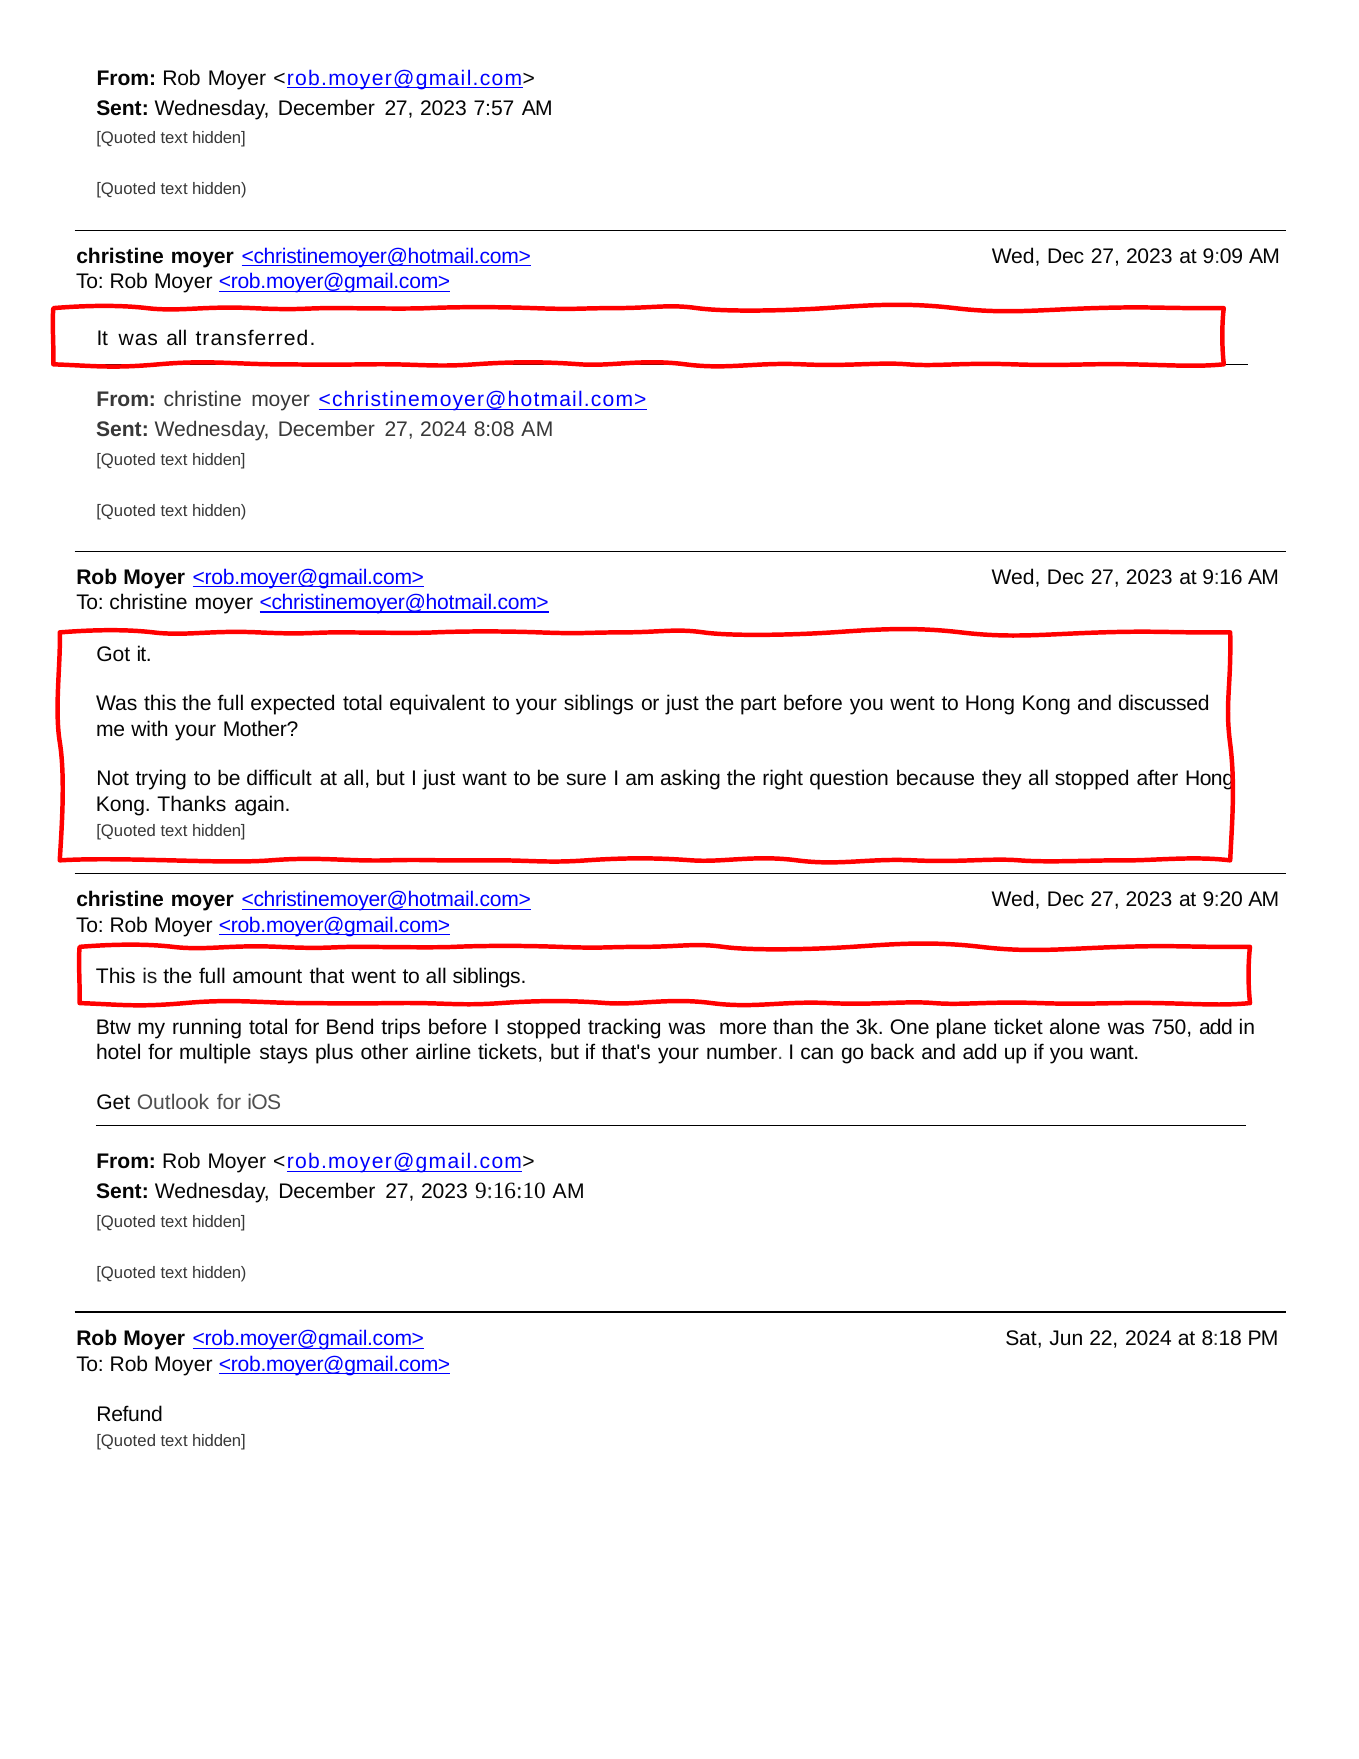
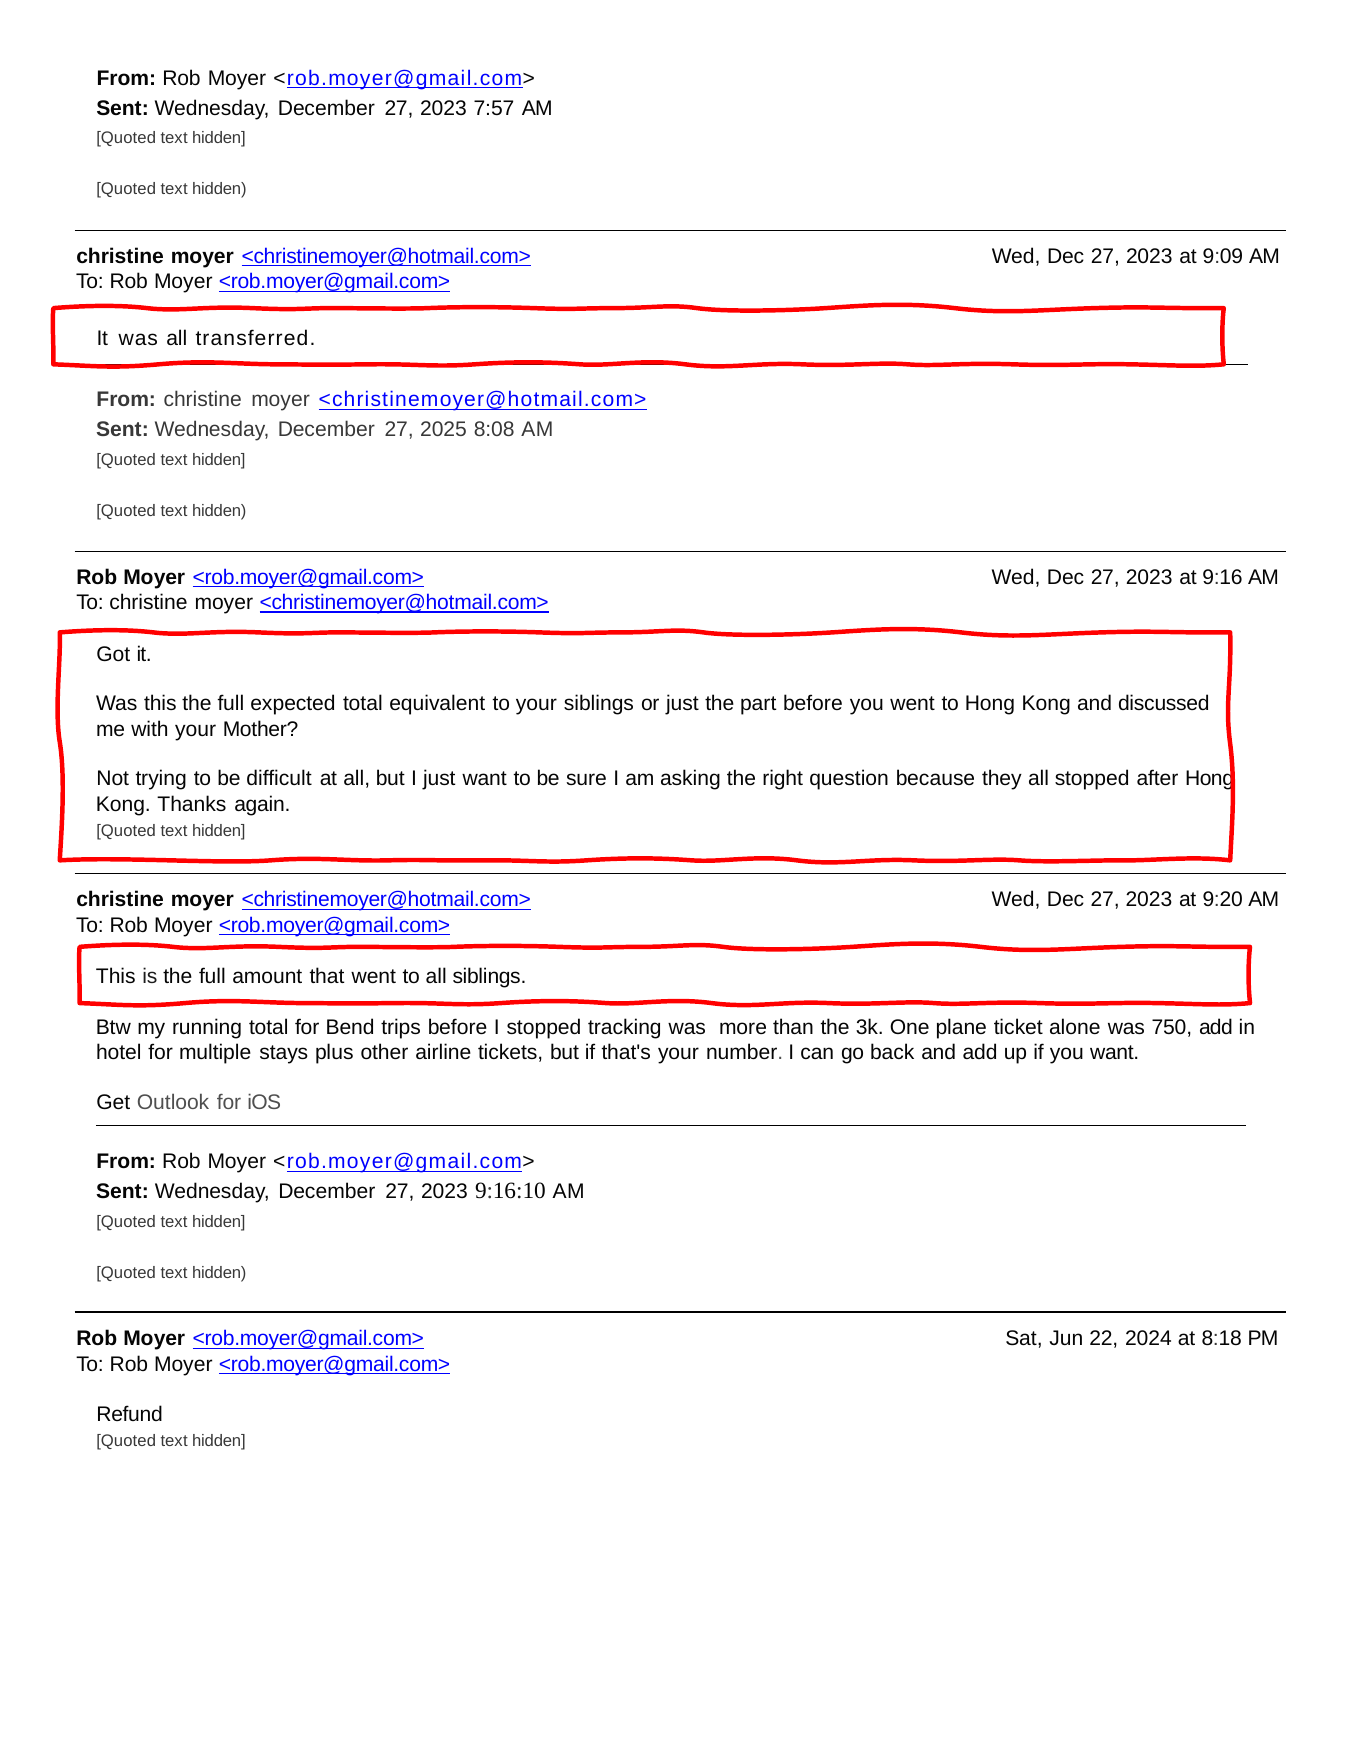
27 2024: 2024 -> 2025
